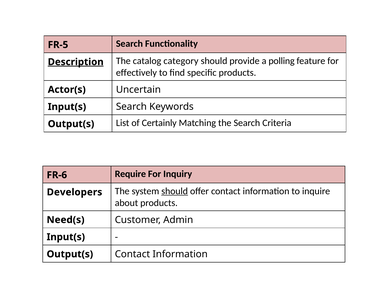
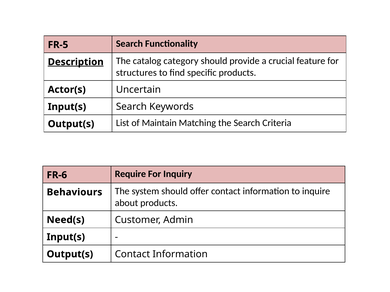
polling: polling -> crucial
effectively: effectively -> structures
Certainly: Certainly -> Maintain
Developers: Developers -> Behaviours
should at (175, 191) underline: present -> none
